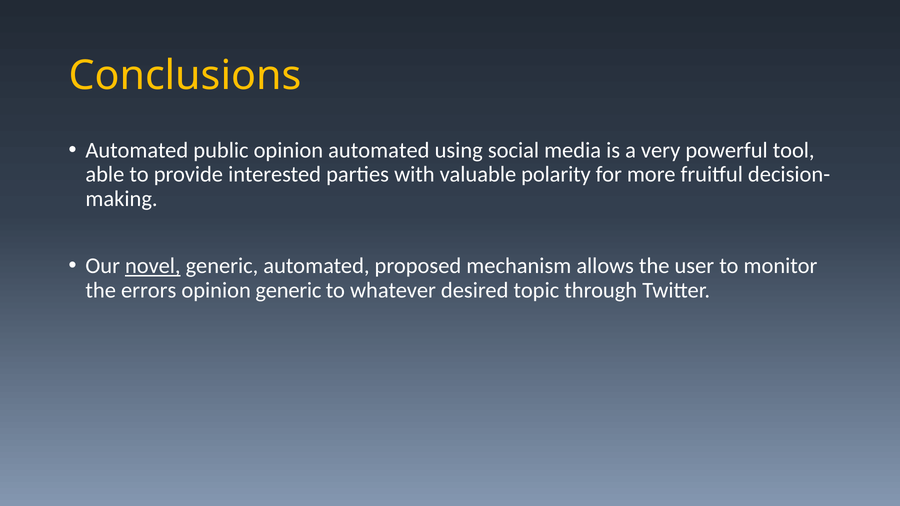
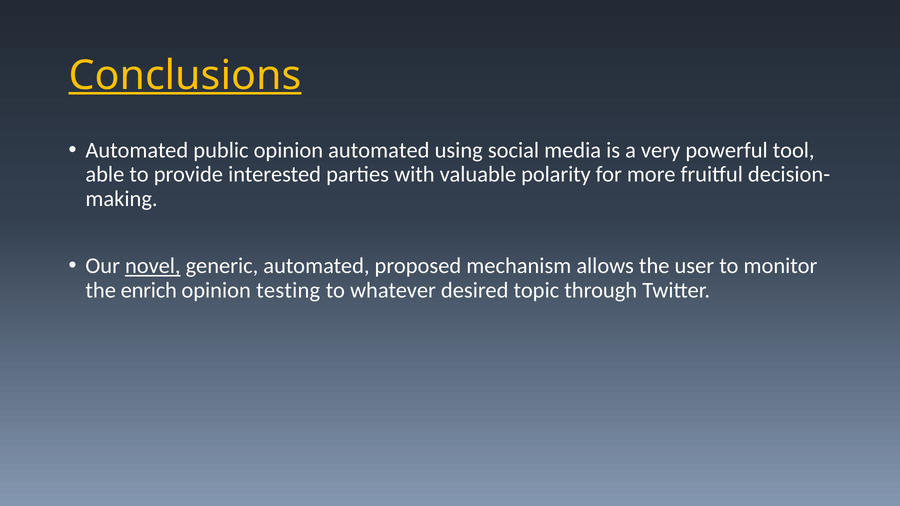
Conclusions underline: none -> present
errors: errors -> enrich
opinion generic: generic -> testing
